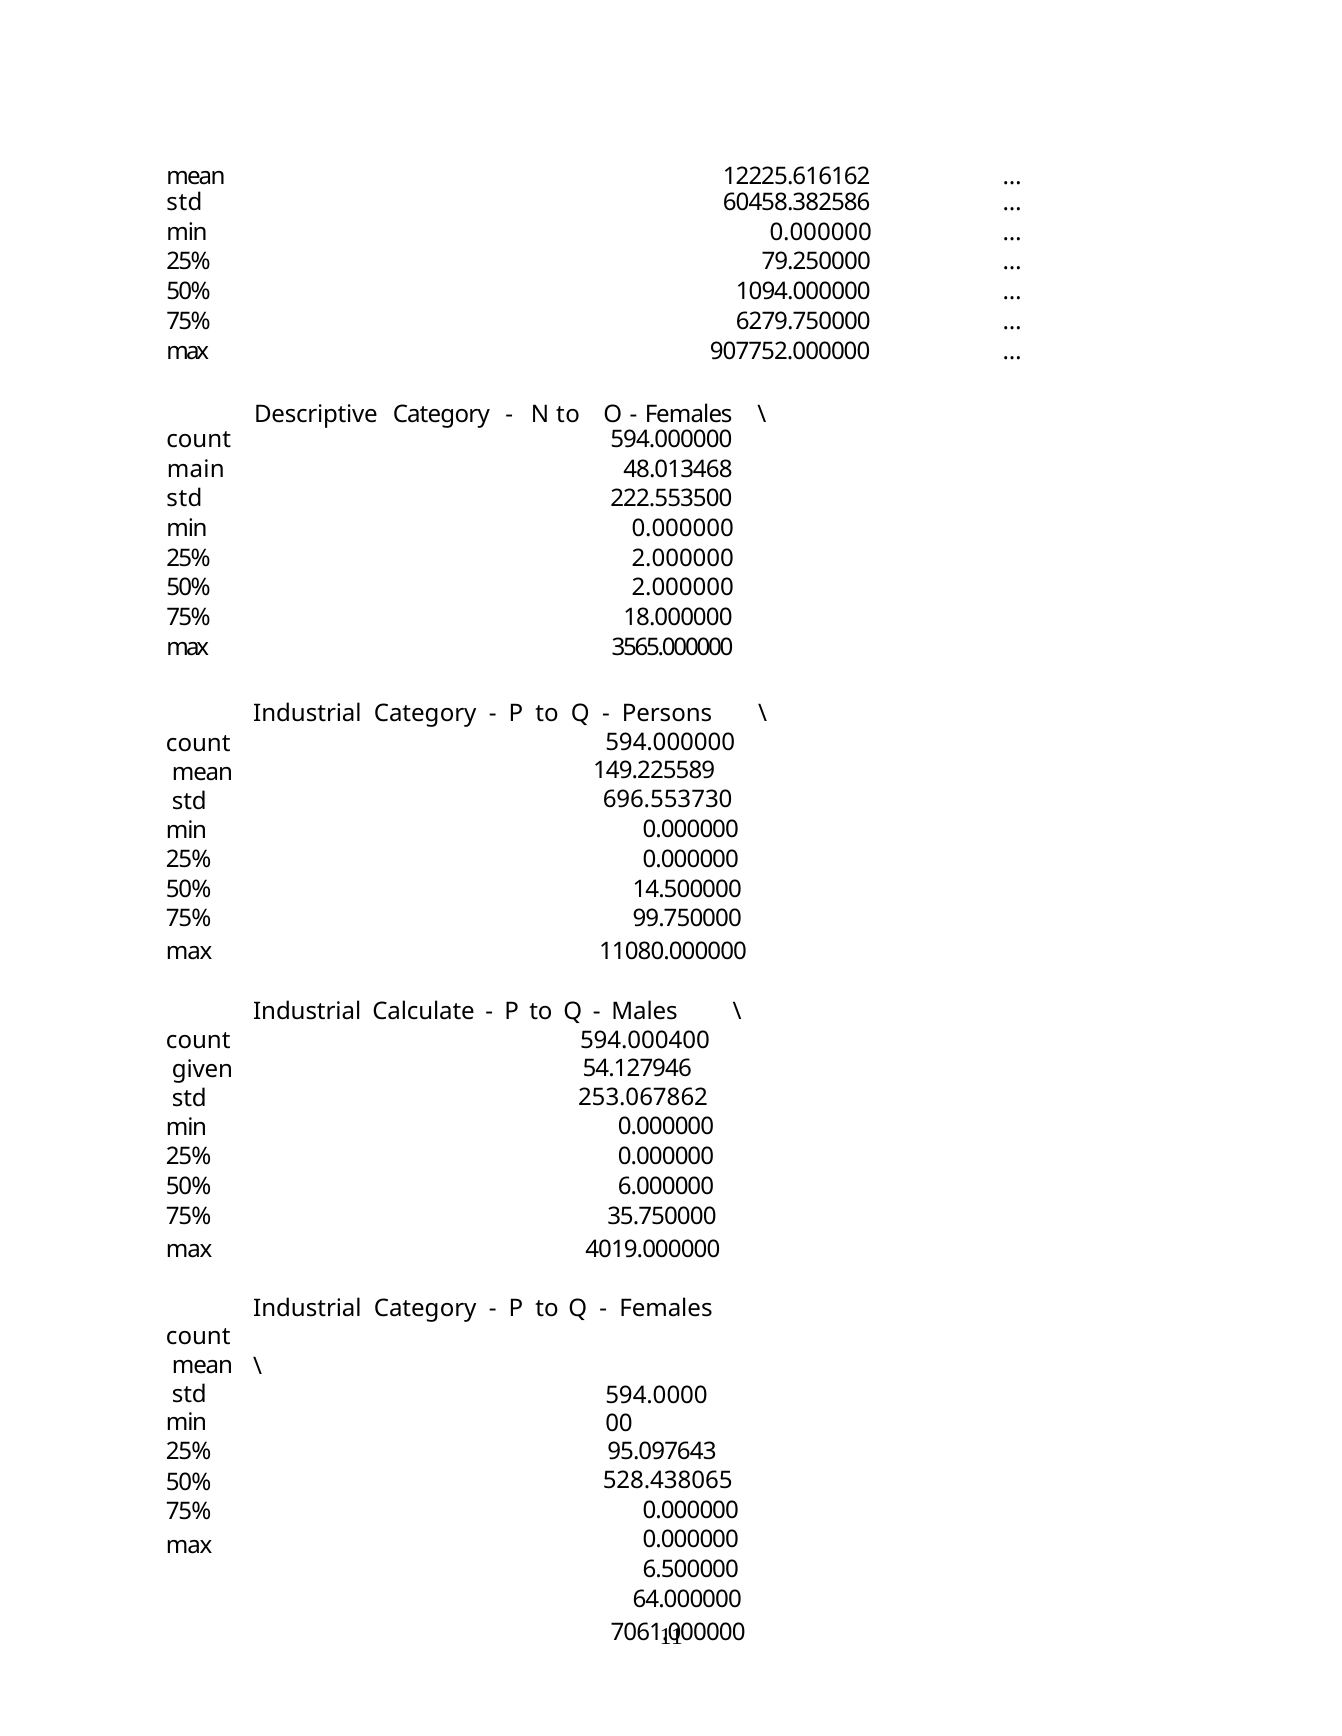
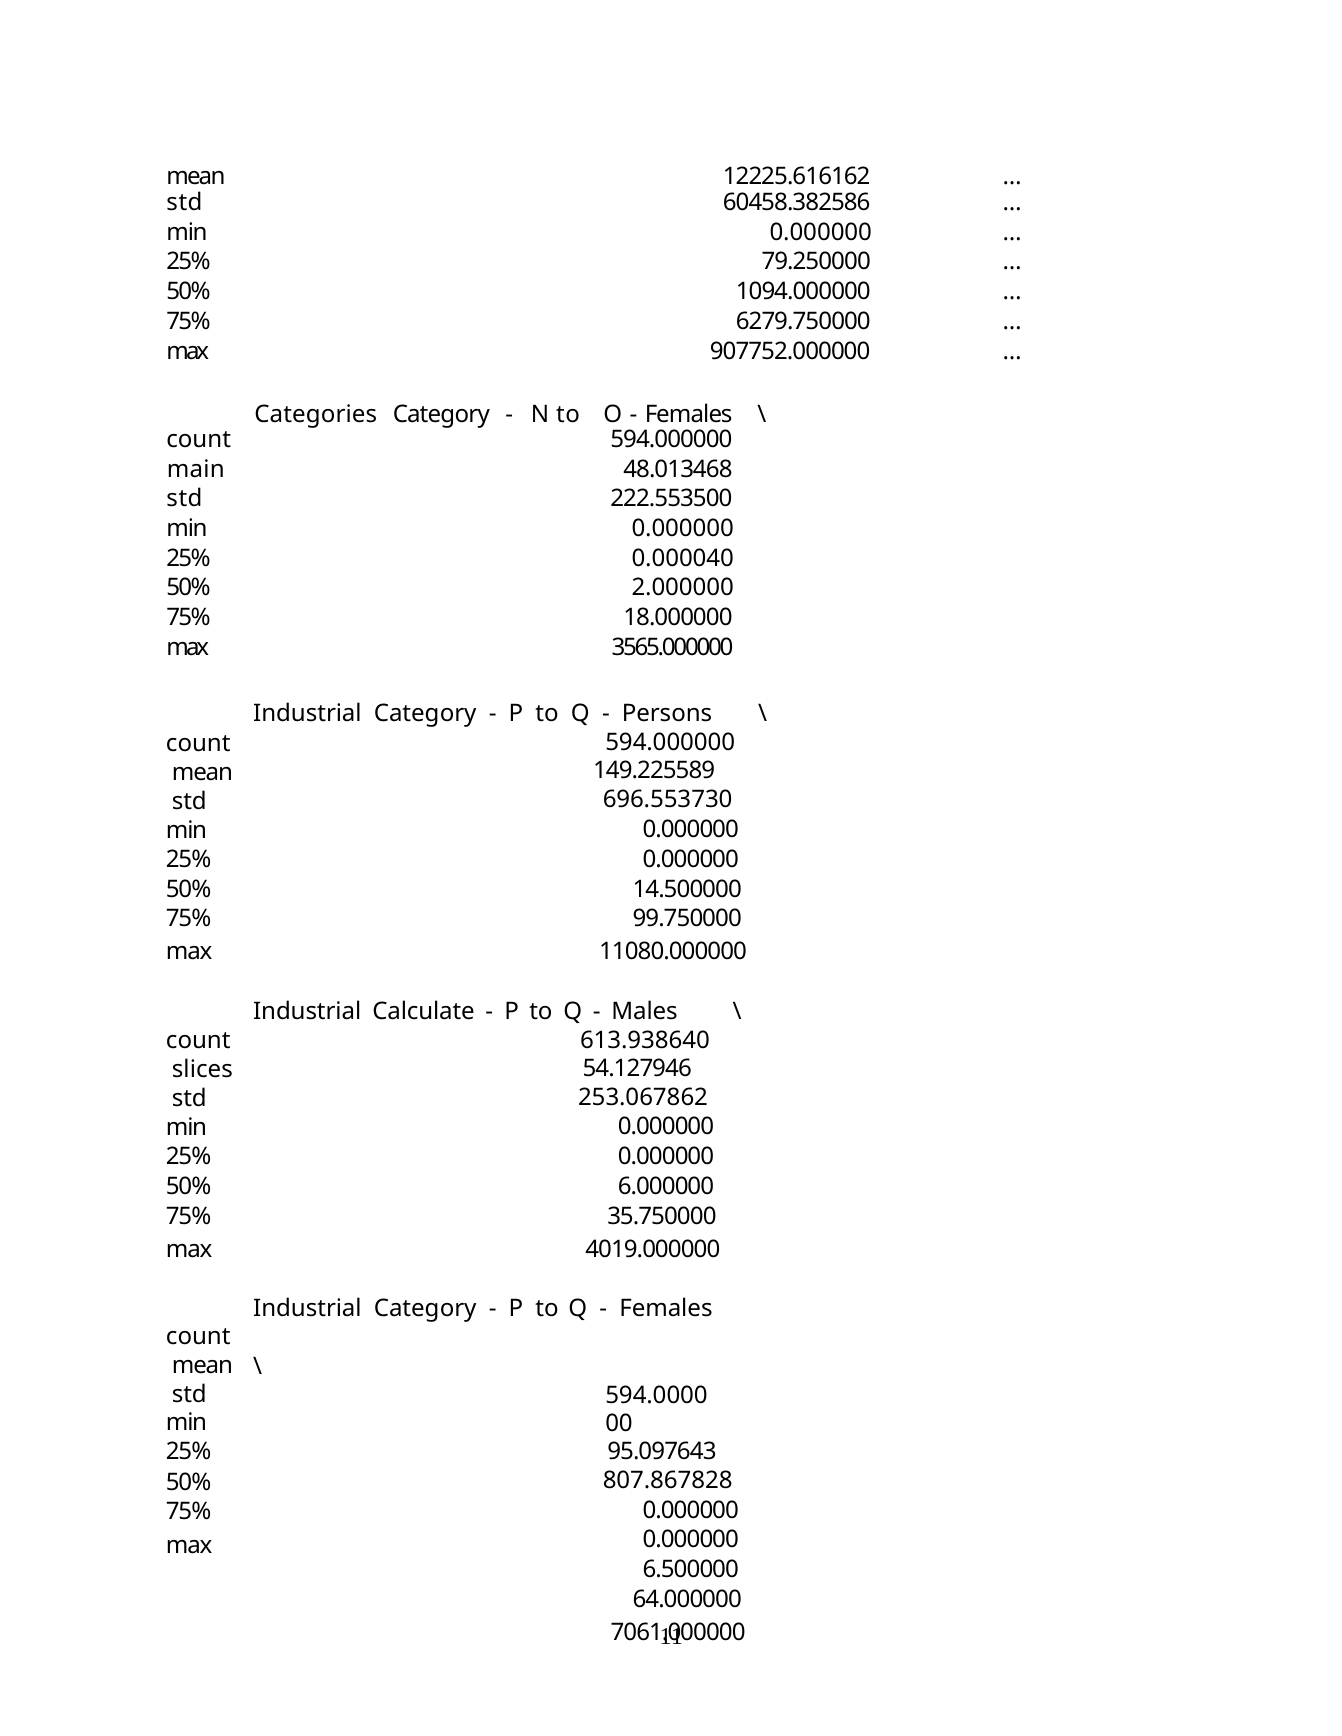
Descriptive: Descriptive -> Categories
25% 2.000000: 2.000000 -> 0.000040
594.000400: 594.000400 -> 613.938640
given: given -> slices
528.438065: 528.438065 -> 807.867828
